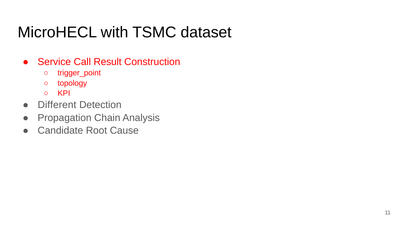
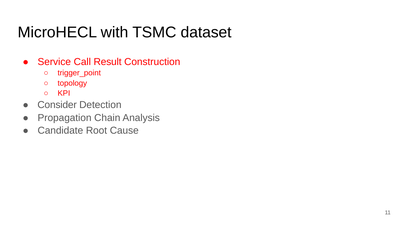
Different: Different -> Consider
